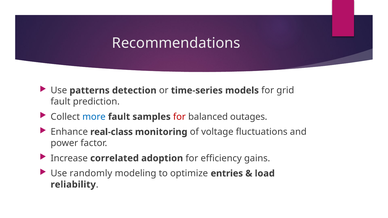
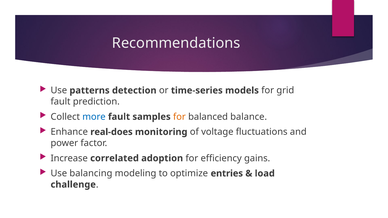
for at (179, 117) colour: red -> orange
outages: outages -> balance
real-class: real-class -> real-does
randomly: randomly -> balancing
reliability: reliability -> challenge
